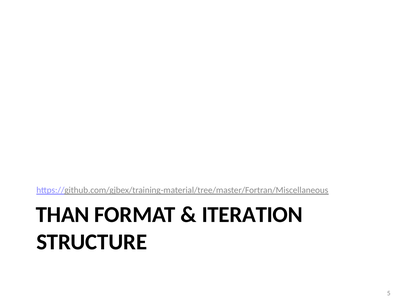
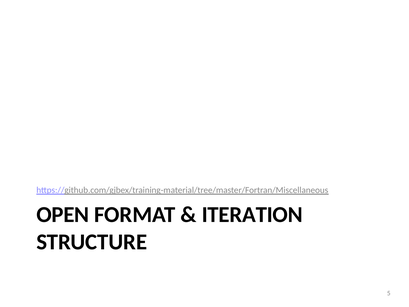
THAN: THAN -> OPEN
